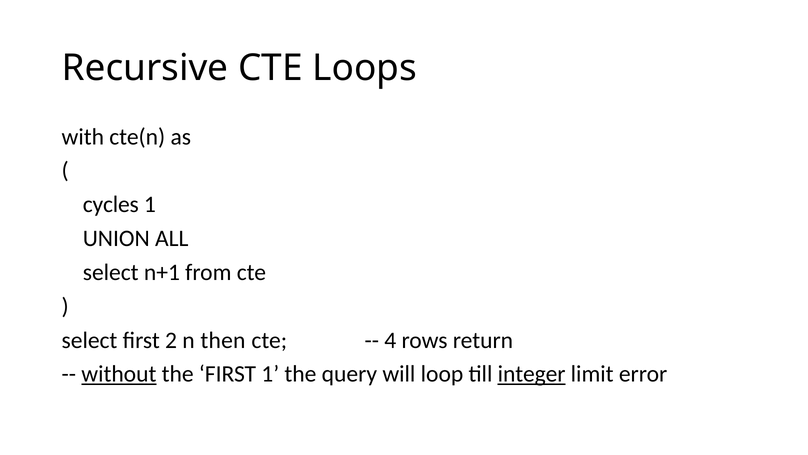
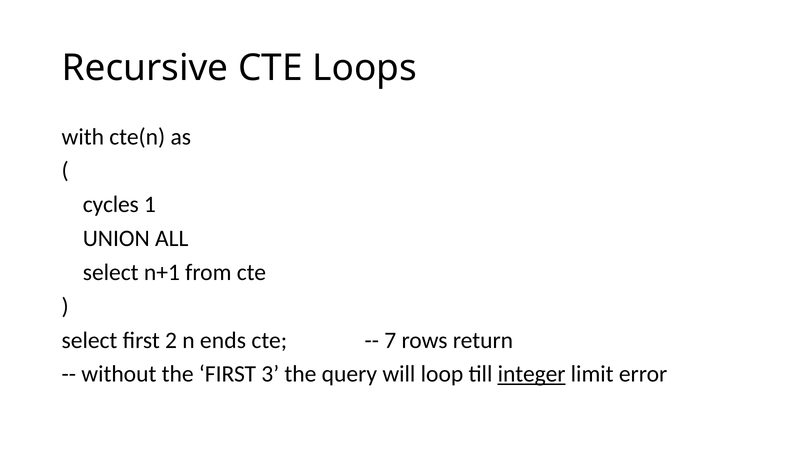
then: then -> ends
4: 4 -> 7
without underline: present -> none
FIRST 1: 1 -> 3
